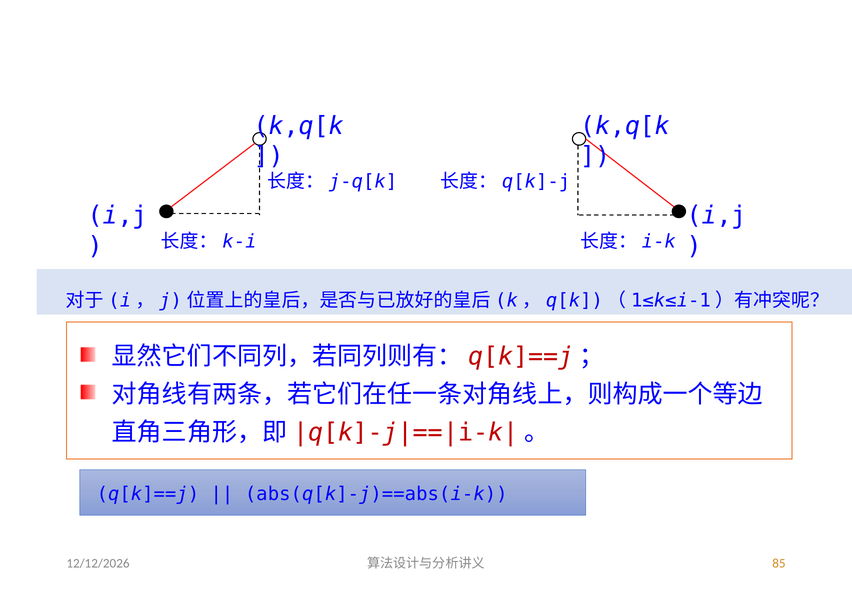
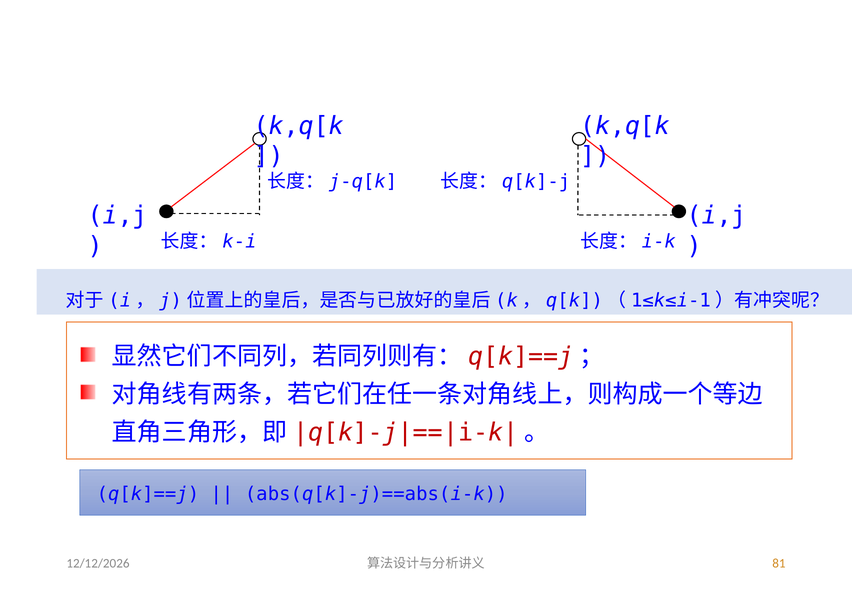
85: 85 -> 81
